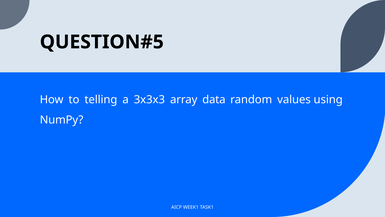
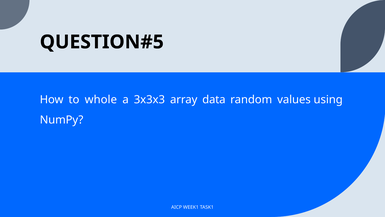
telling: telling -> whole
